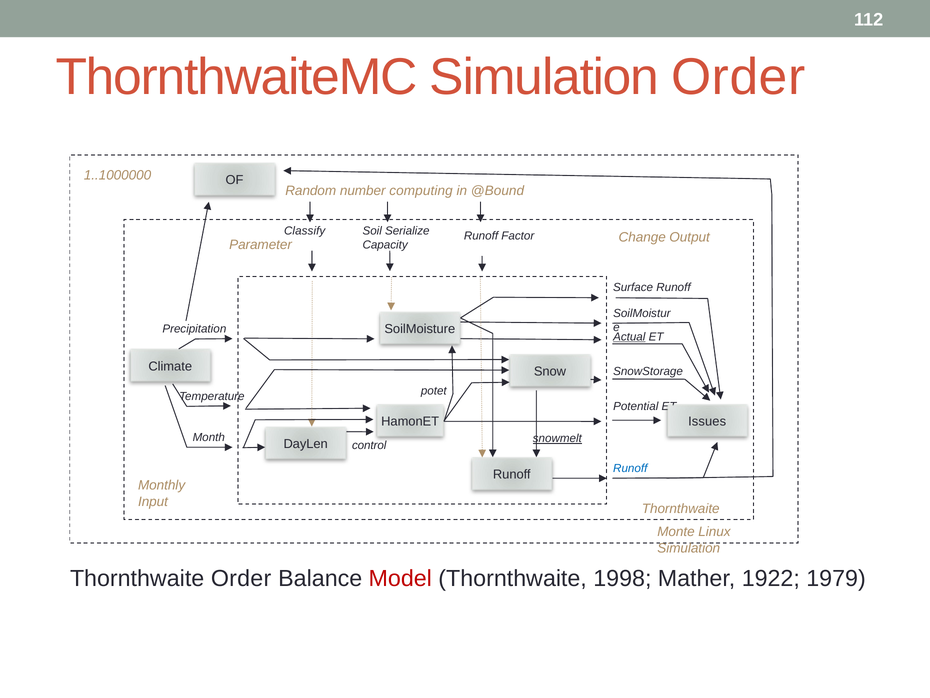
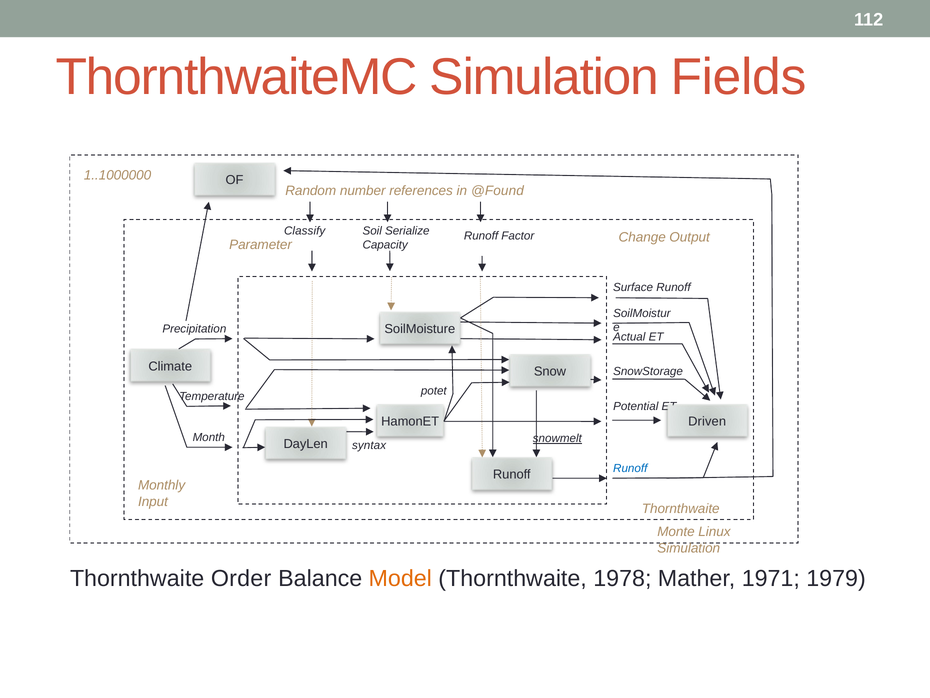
Simulation Order: Order -> Fields
computing: computing -> references
@Bound: @Bound -> @Found
Actual underline: present -> none
Issues: Issues -> Driven
control: control -> syntax
Model colour: red -> orange
1998: 1998 -> 1978
1922: 1922 -> 1971
